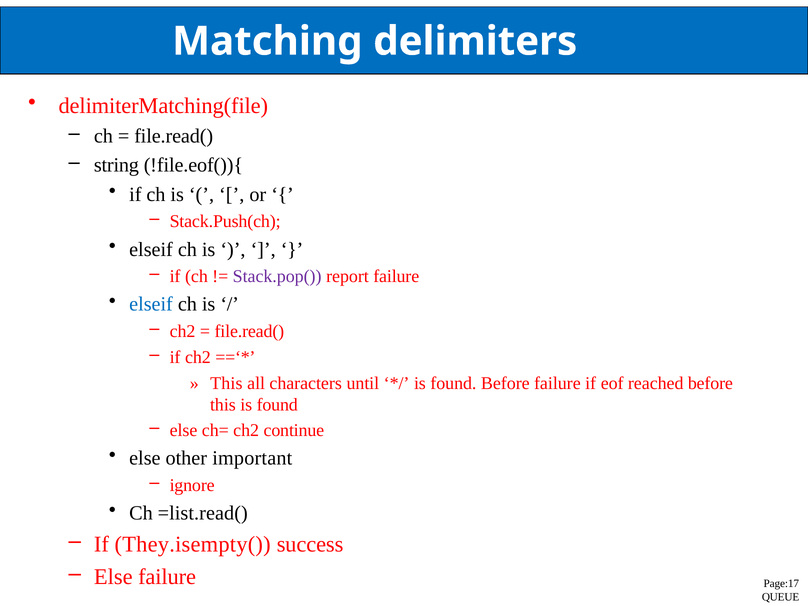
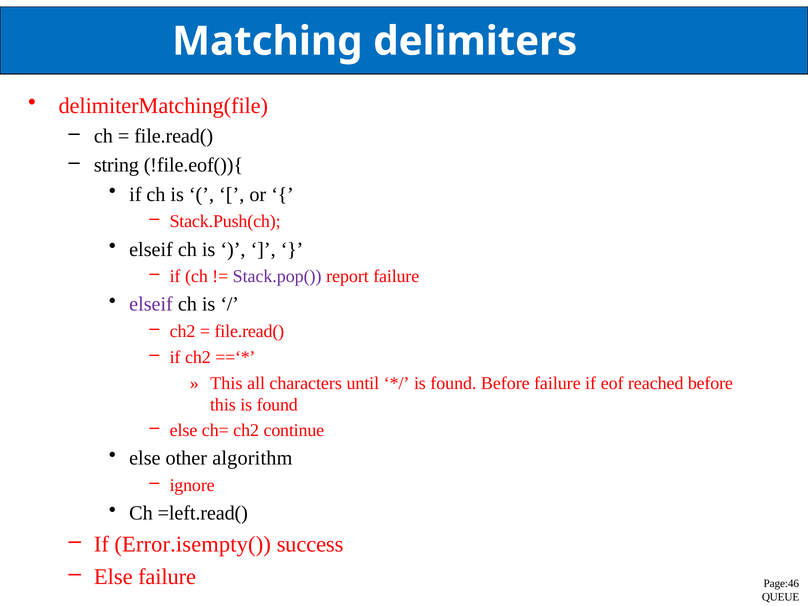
elseif at (151, 304) colour: blue -> purple
important: important -> algorithm
=list.read(: =list.read( -> =left.read(
They.isempty(: They.isempty( -> Error.isempty(
Page:17: Page:17 -> Page:46
